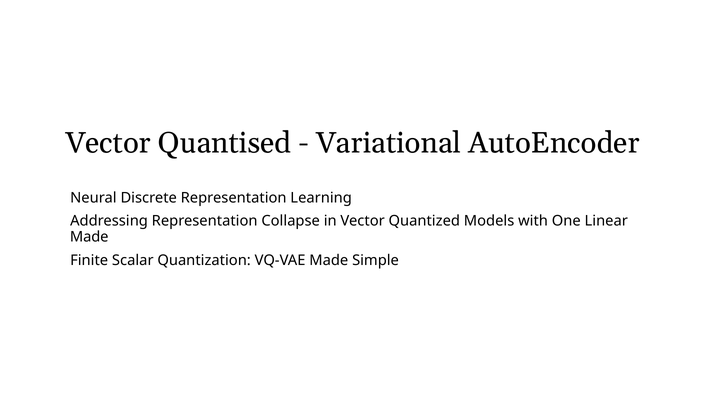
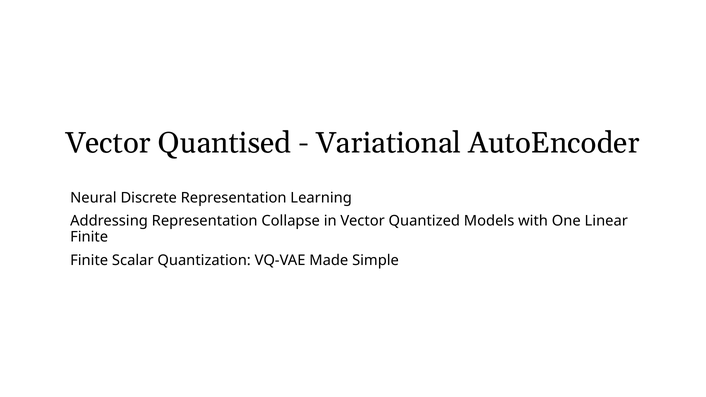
Made at (89, 237): Made -> Finite
